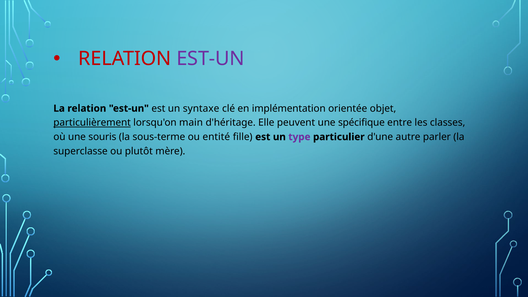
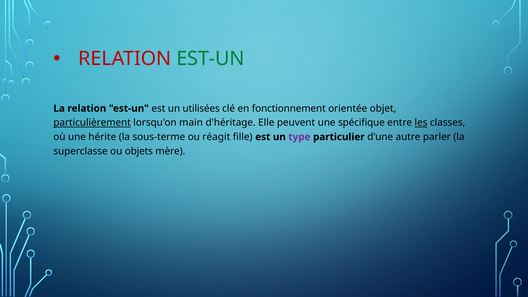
EST-UN at (210, 59) colour: purple -> green
syntaxe: syntaxe -> utilisées
implémentation: implémentation -> fonctionnement
les underline: none -> present
souris: souris -> hérite
entité: entité -> réagit
plutôt: plutôt -> objets
